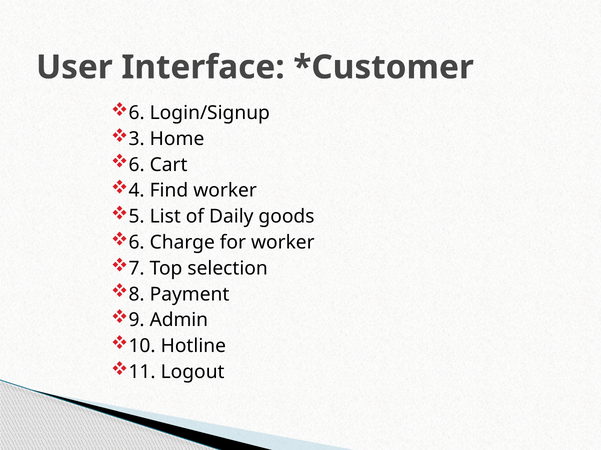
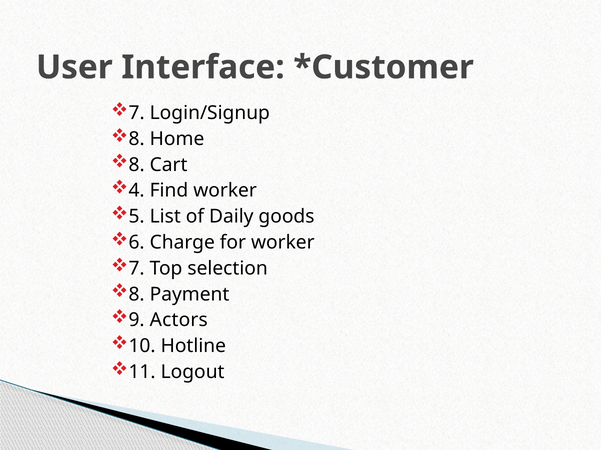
6 at (137, 113): 6 -> 7
3 at (137, 139): 3 -> 8
6 at (137, 165): 6 -> 8
Admin: Admin -> Actors
